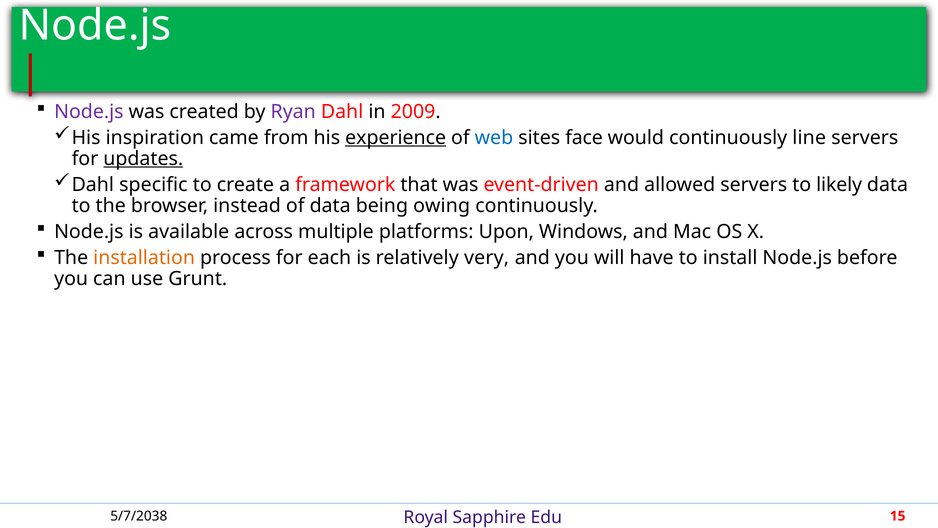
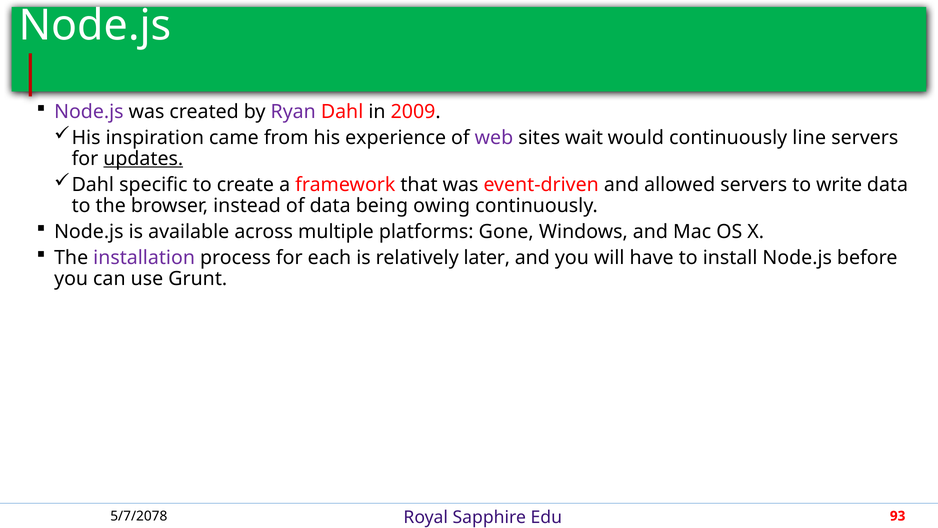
experience underline: present -> none
web colour: blue -> purple
face: face -> wait
likely: likely -> write
Upon: Upon -> Gone
installation colour: orange -> purple
very: very -> later
5/7/2038: 5/7/2038 -> 5/7/2078
15: 15 -> 93
